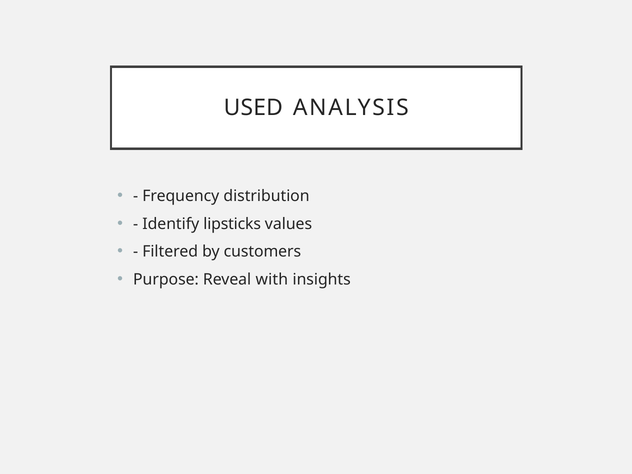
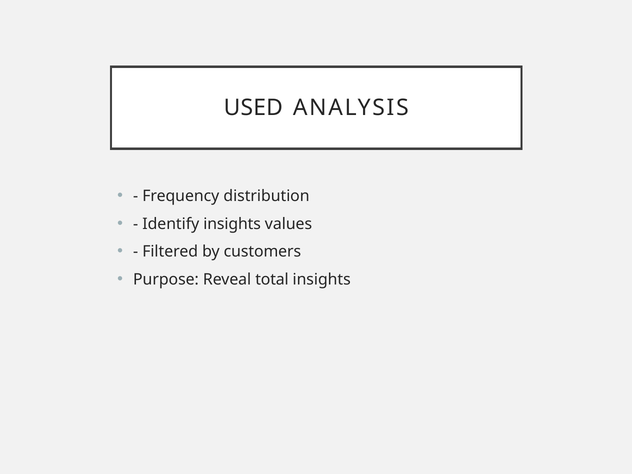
Identify lipsticks: lipsticks -> insights
with: with -> total
